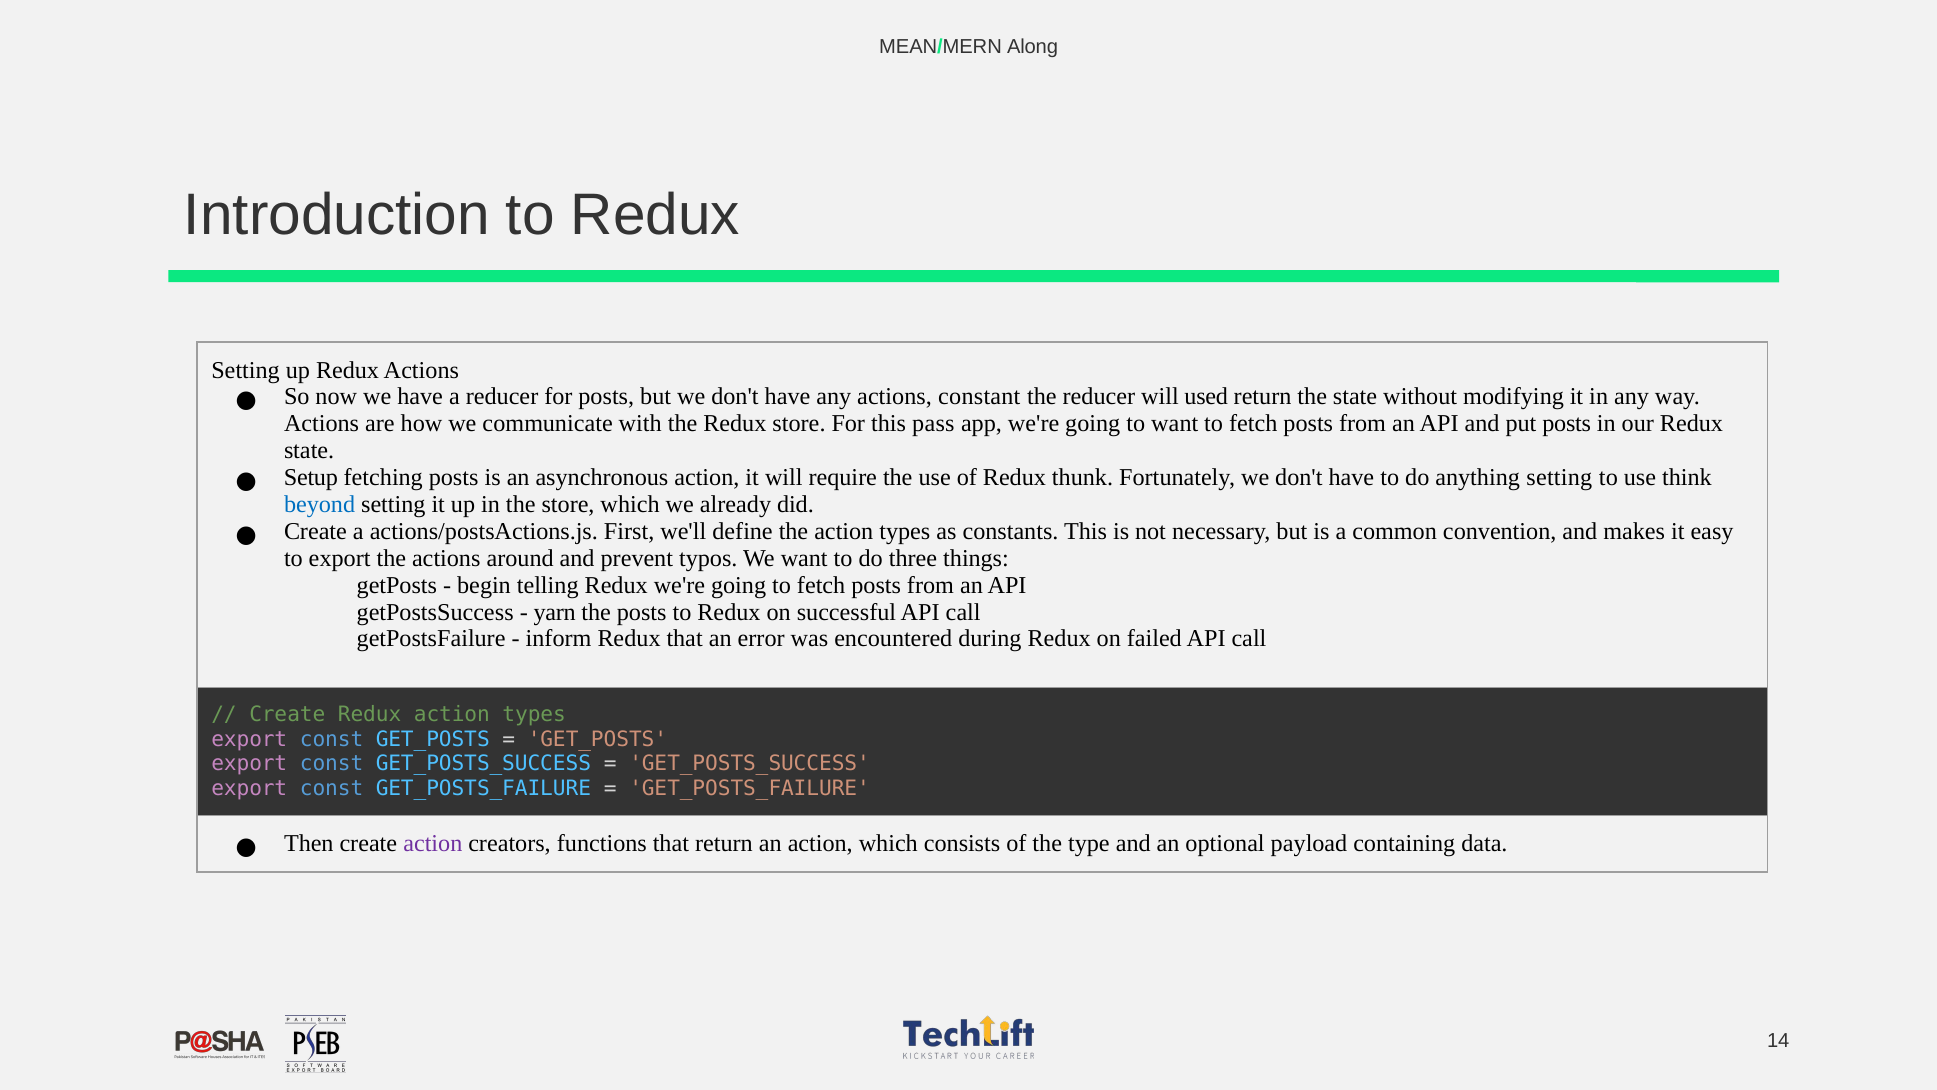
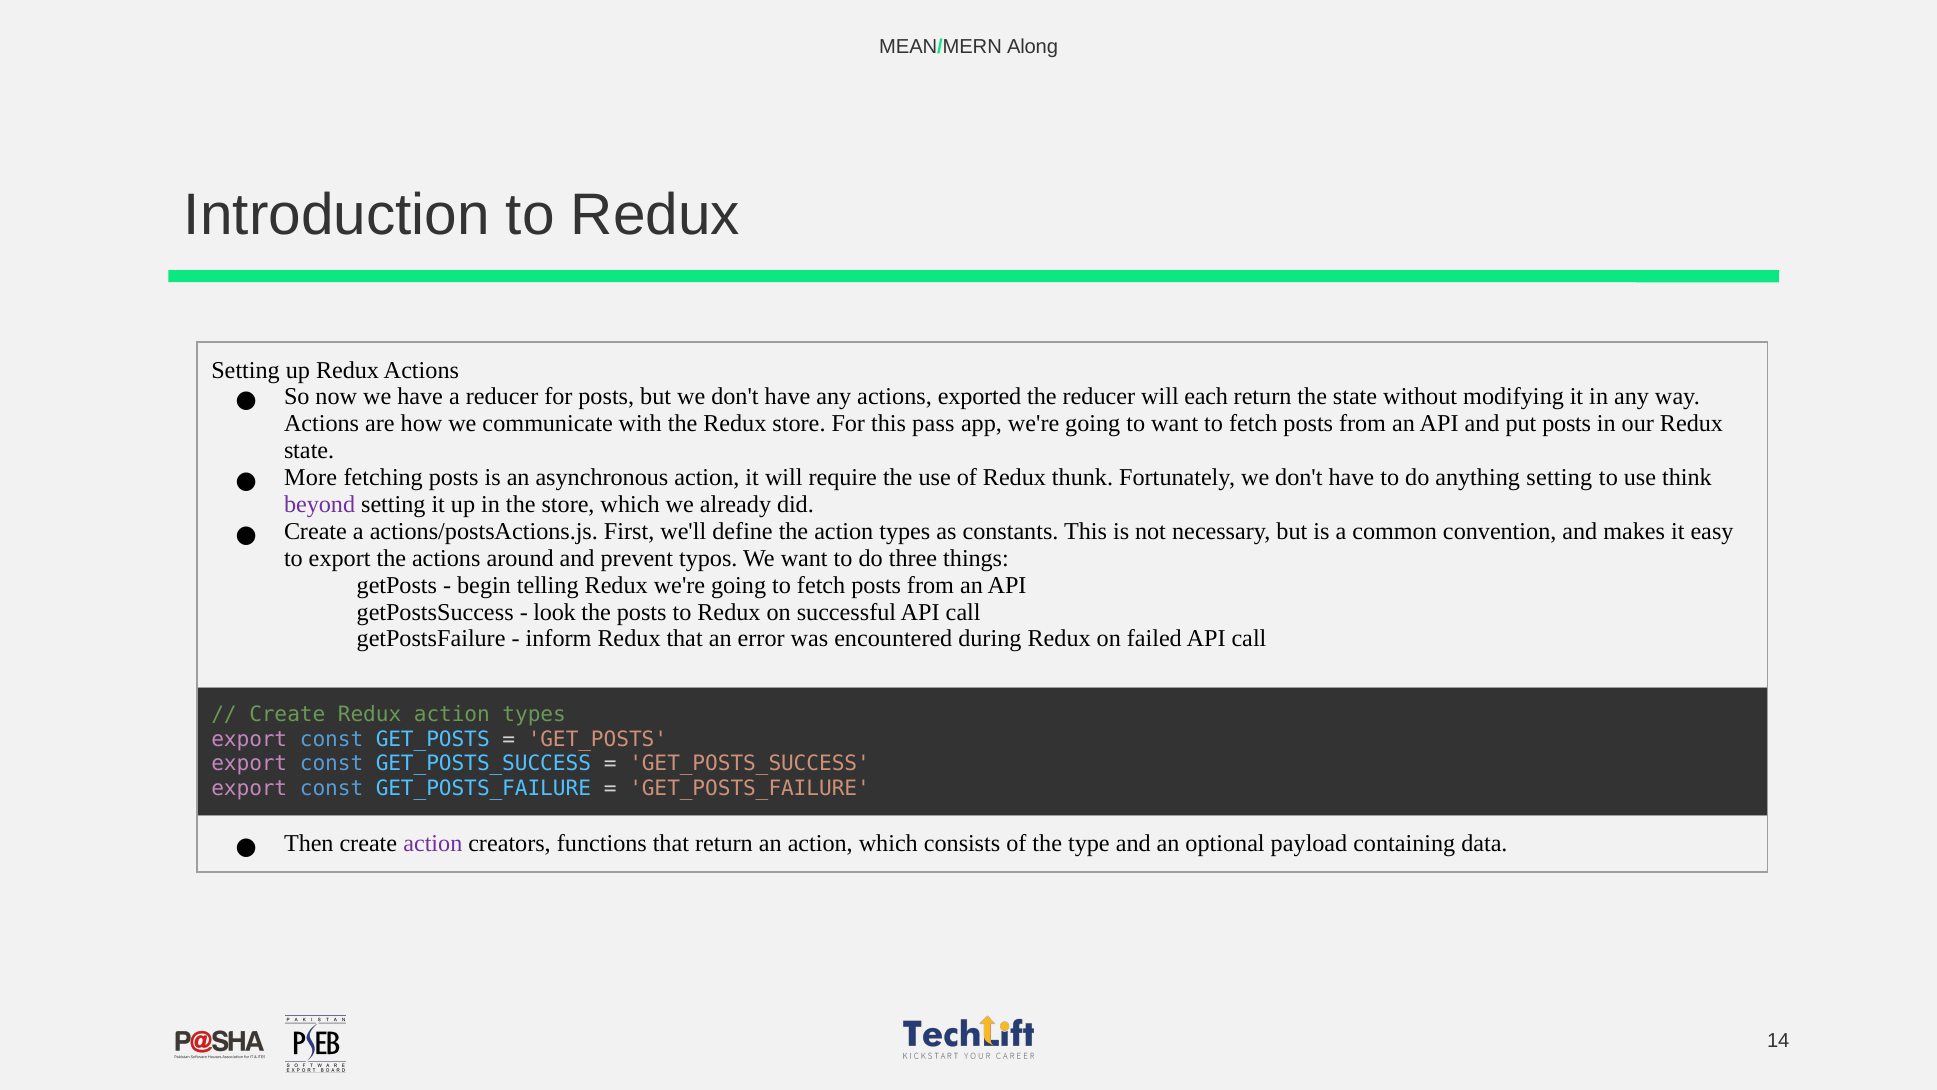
constant: constant -> exported
used: used -> each
Setup: Setup -> More
beyond colour: blue -> purple
yarn: yarn -> look
